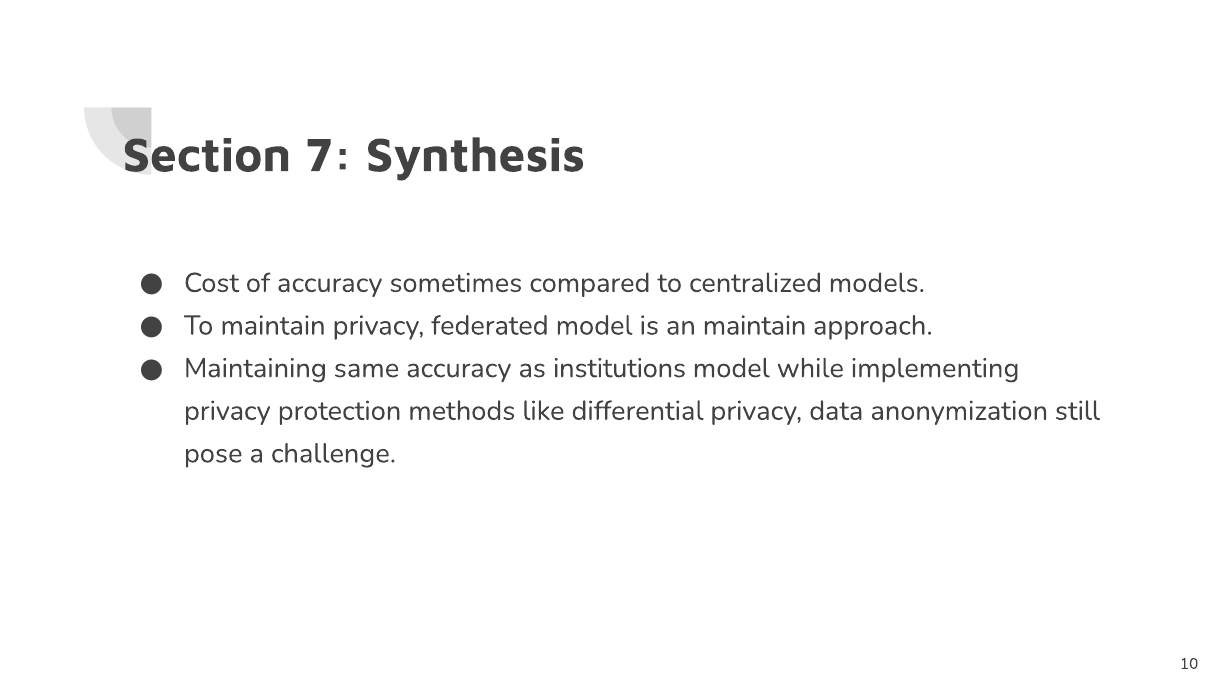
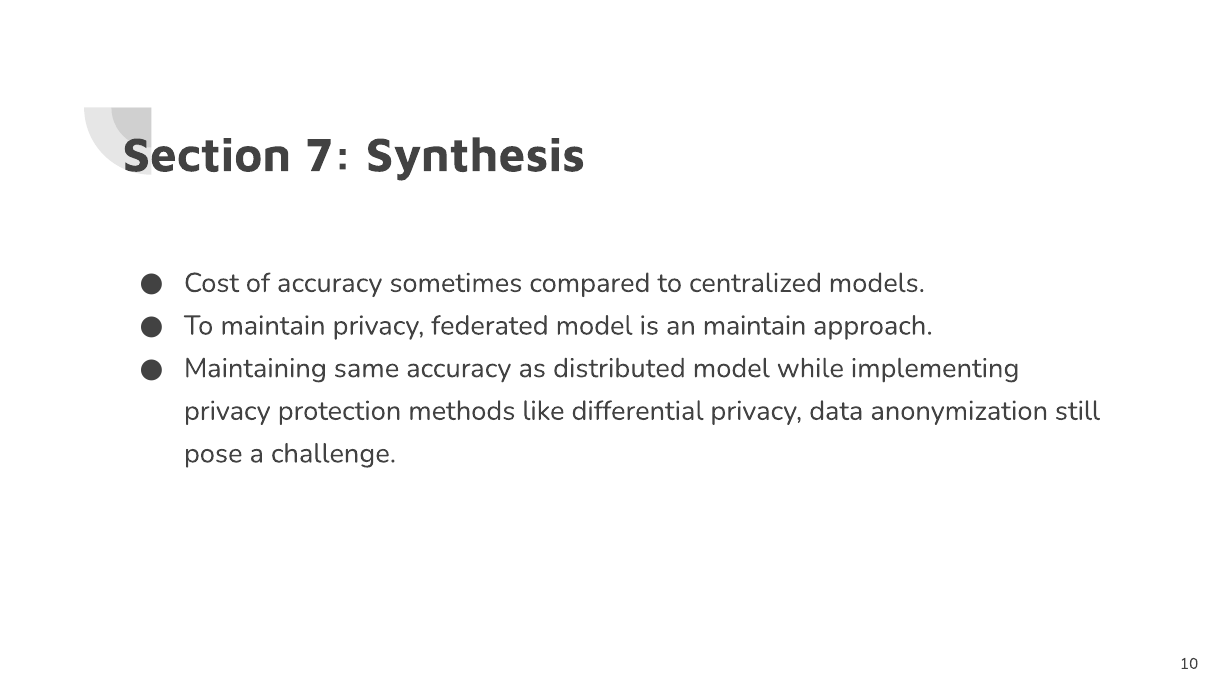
institutions: institutions -> distributed
